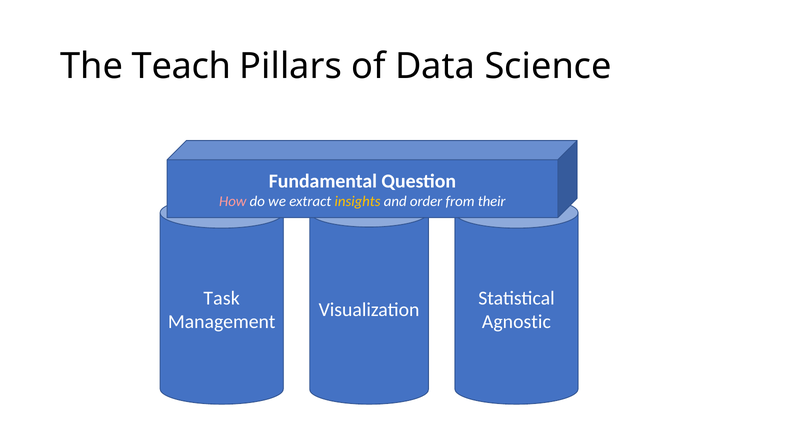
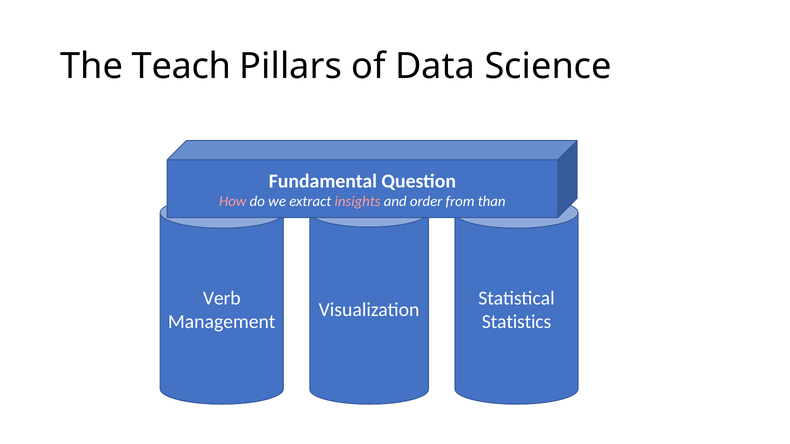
insights colour: yellow -> pink
their: their -> than
Task: Task -> Verb
Agnostic: Agnostic -> Statistics
